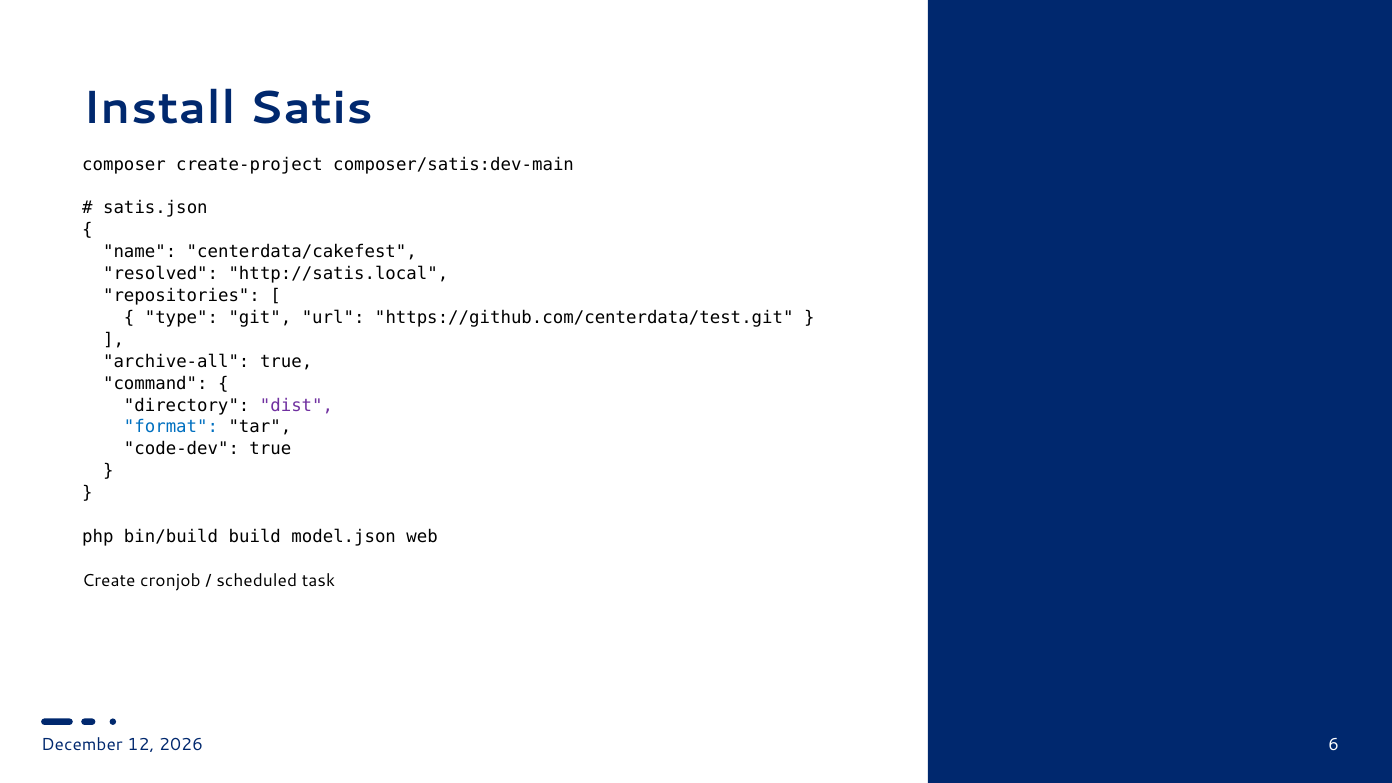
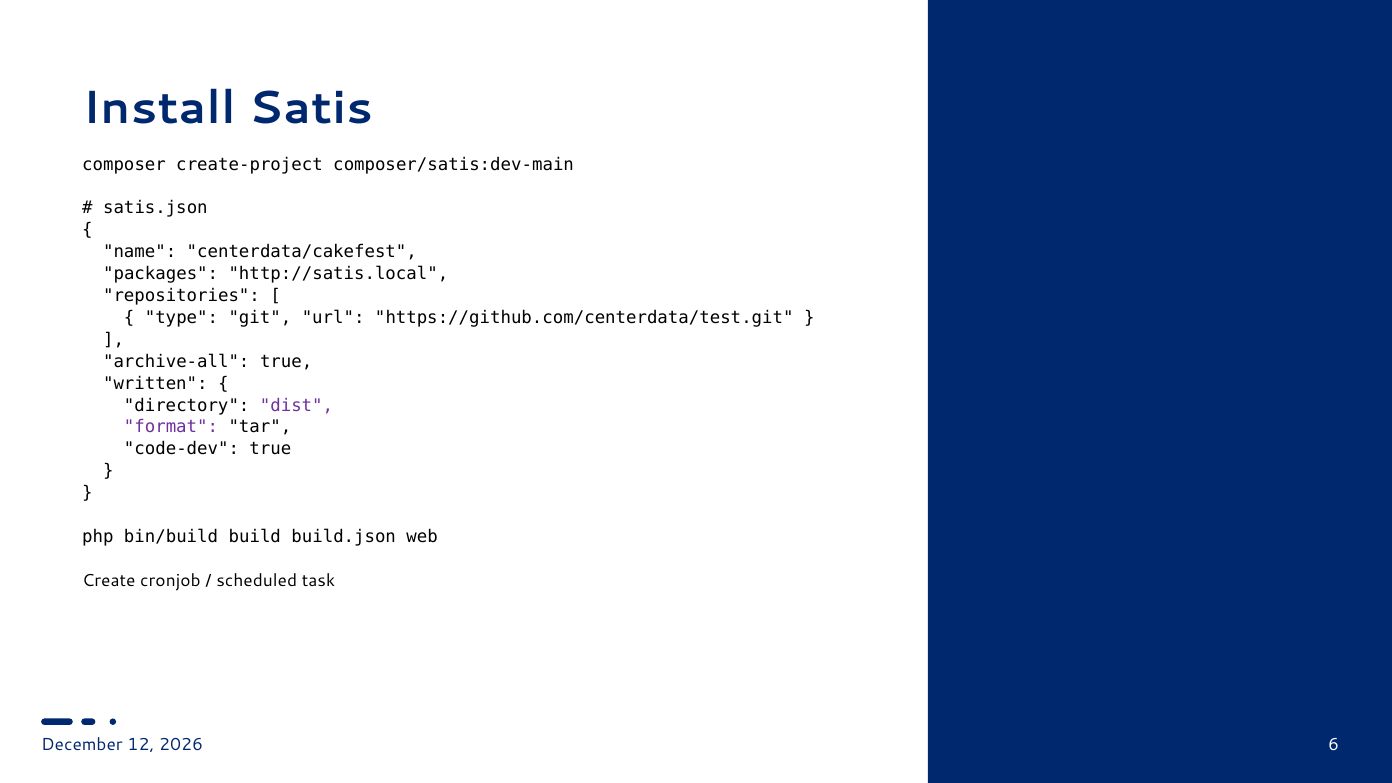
resolved: resolved -> packages
command: command -> written
format colour: blue -> purple
model.json: model.json -> build.json
